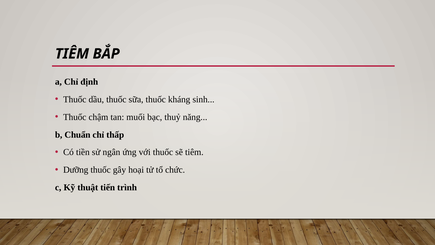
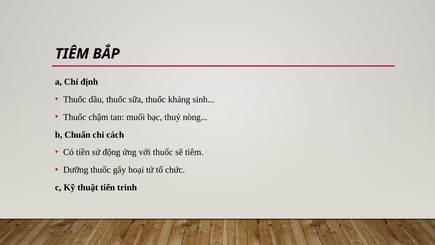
năng: năng -> nòng
thấp: thấp -> cách
ngân: ngân -> động
